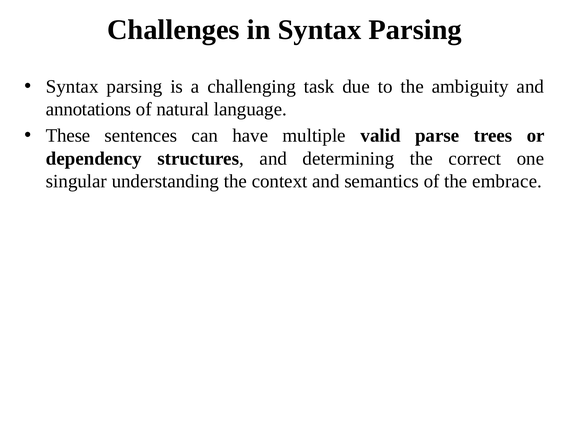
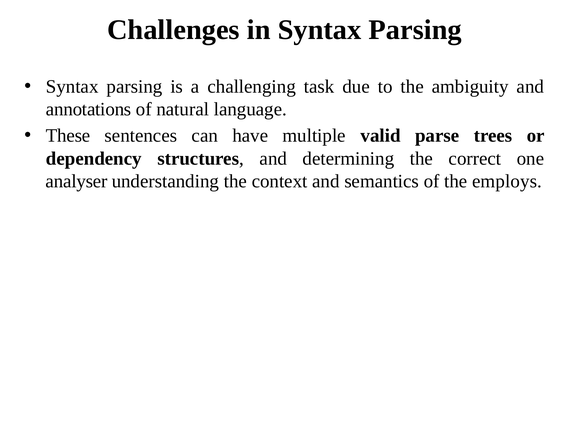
singular: singular -> analyser
embrace: embrace -> employs
